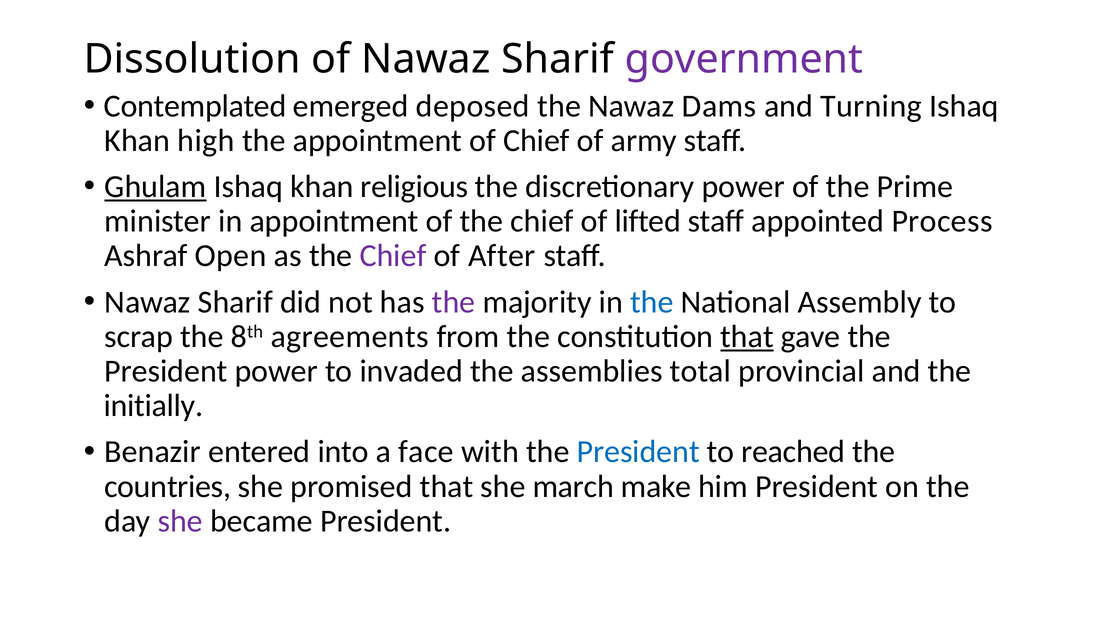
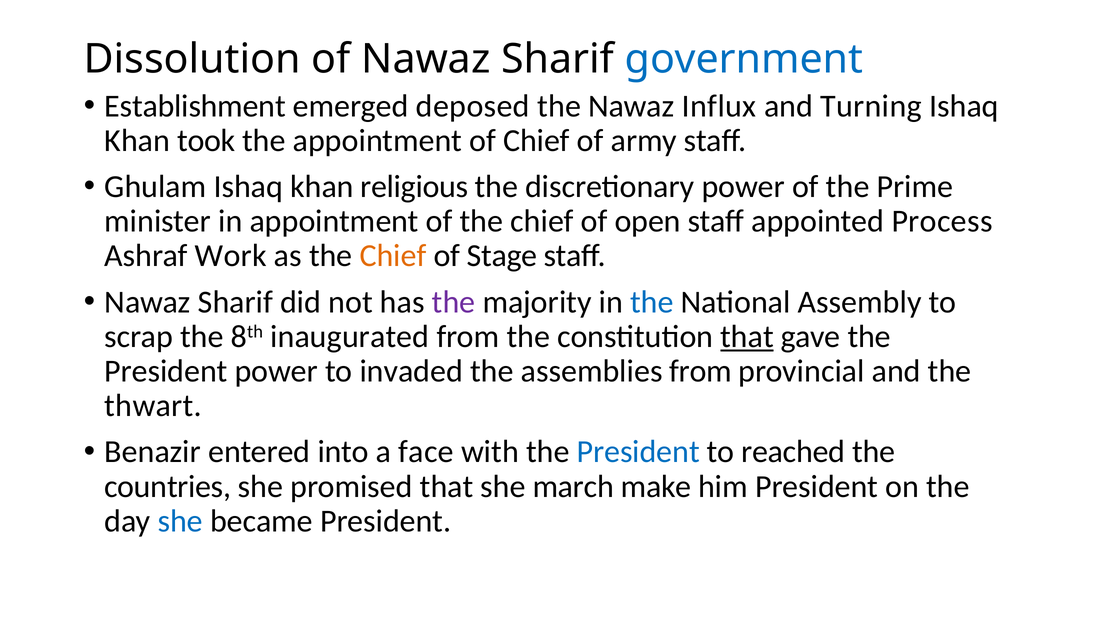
government colour: purple -> blue
Contemplated: Contemplated -> Establishment
Dams: Dams -> Influx
high: high -> took
Ghulam underline: present -> none
lifted: lifted -> open
Open: Open -> Work
Chief at (393, 256) colour: purple -> orange
After: After -> Stage
agreements: agreements -> inaugurated
assemblies total: total -> from
initially: initially -> thwart
she at (180, 521) colour: purple -> blue
